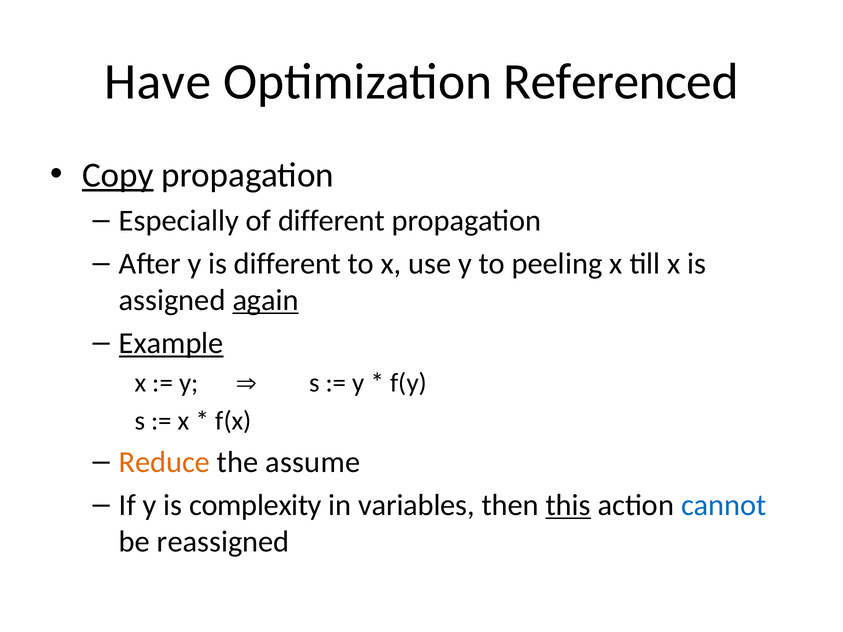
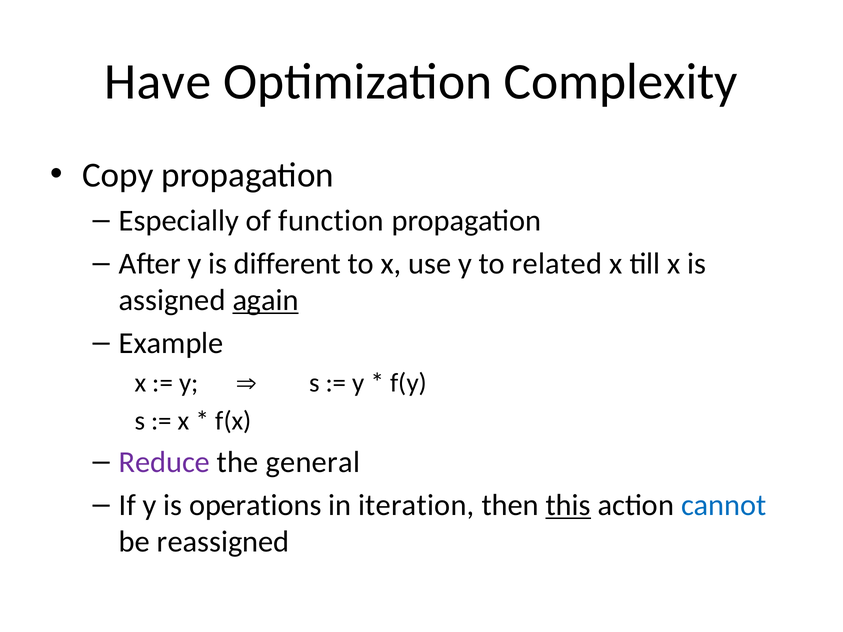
Referenced: Referenced -> Complexity
Copy underline: present -> none
of different: different -> function
peeling: peeling -> related
Example underline: present -> none
Reduce colour: orange -> purple
assume: assume -> general
complexity: complexity -> operations
variables: variables -> iteration
